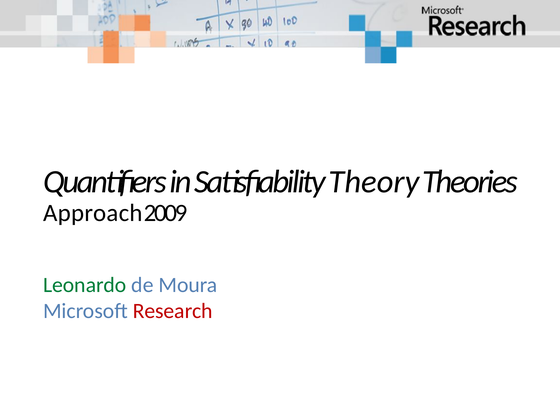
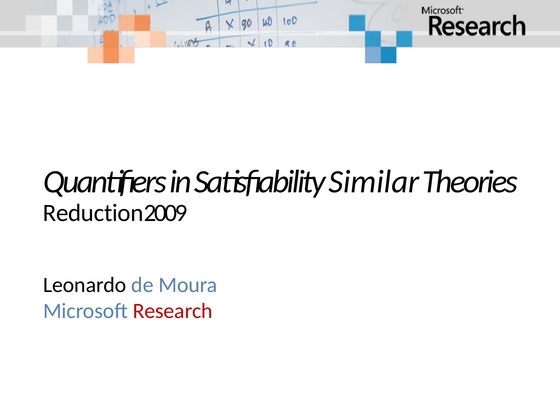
Theory: Theory -> Similar
Approach: Approach -> Reduction
Leonardo colour: green -> black
